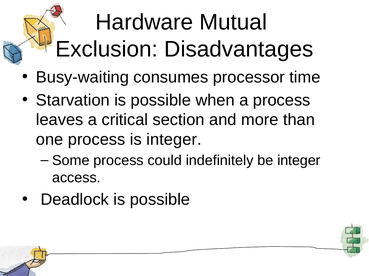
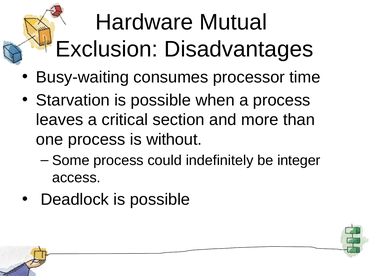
is integer: integer -> without
